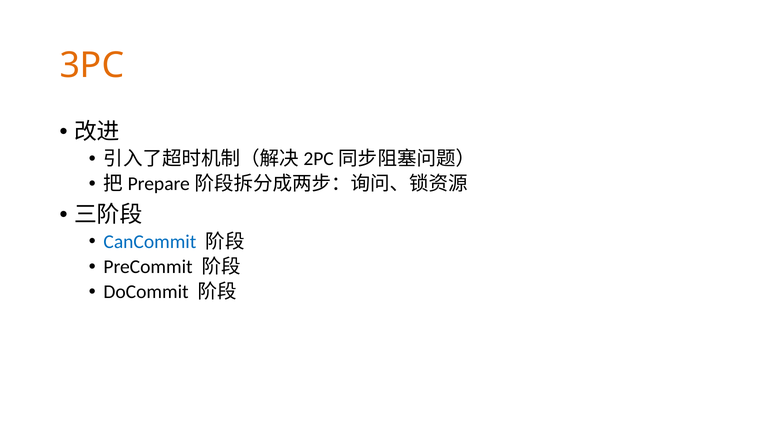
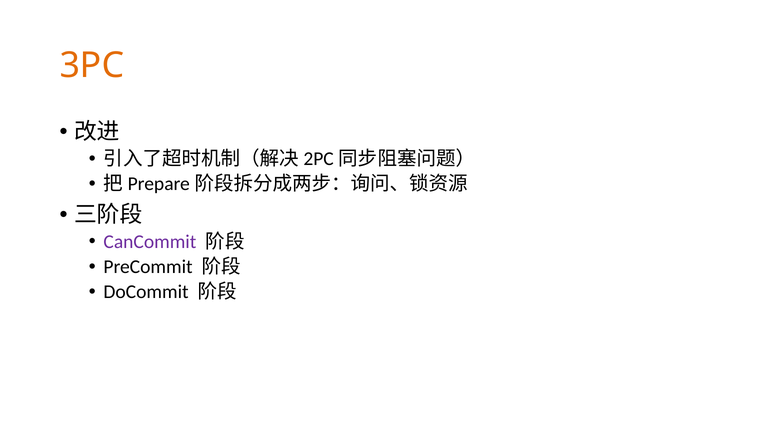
CanCommit colour: blue -> purple
